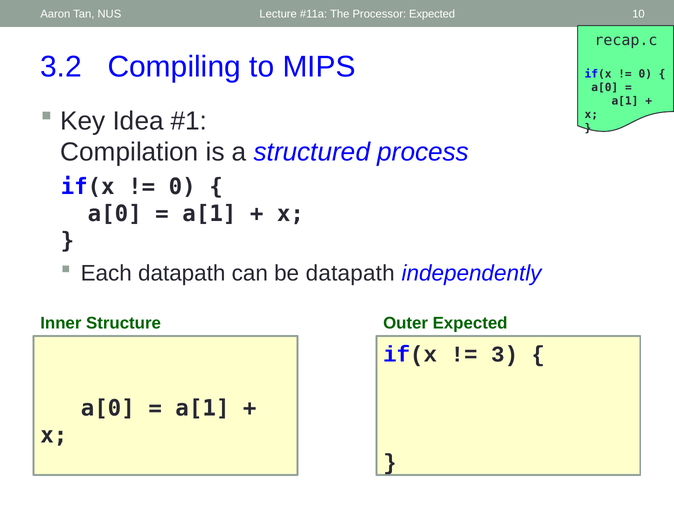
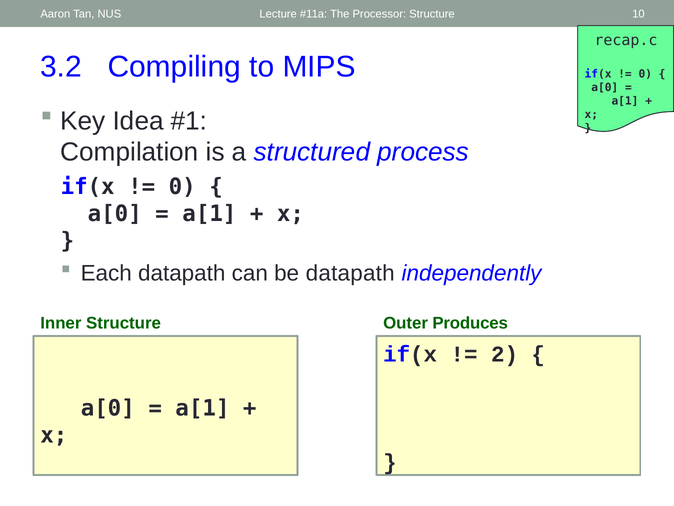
Processor Expected: Expected -> Structure
Outer Expected: Expected -> Produces
3: 3 -> 2
